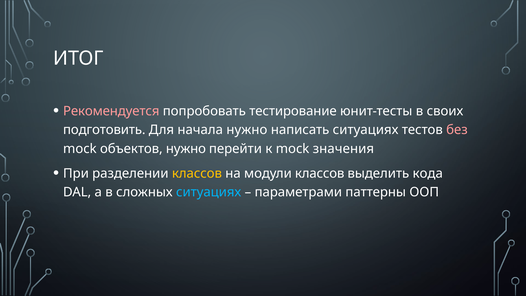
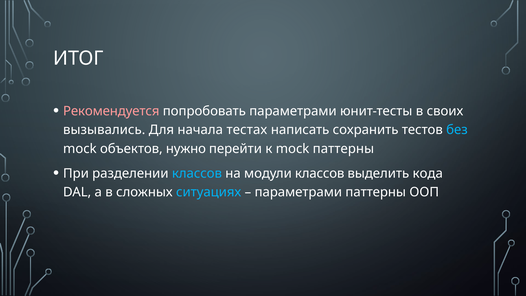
попробовать тестирование: тестирование -> параметрами
подготовить: подготовить -> вызывались
начала нужно: нужно -> тестах
написать ситуациях: ситуациях -> сохранить
без colour: pink -> light blue
mock значения: значения -> паттерны
классов at (197, 173) colour: yellow -> light blue
